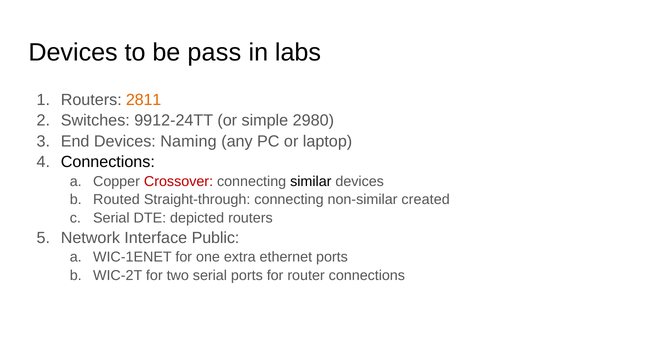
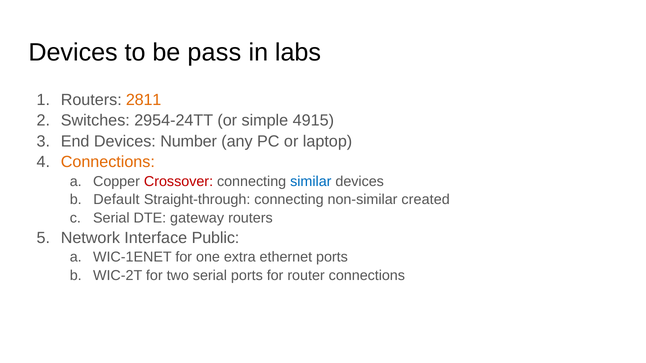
9912-24TT: 9912-24TT -> 2954-24TT
2980: 2980 -> 4915
Naming: Naming -> Number
Connections at (108, 162) colour: black -> orange
similar colour: black -> blue
Routed: Routed -> Default
depicted: depicted -> gateway
